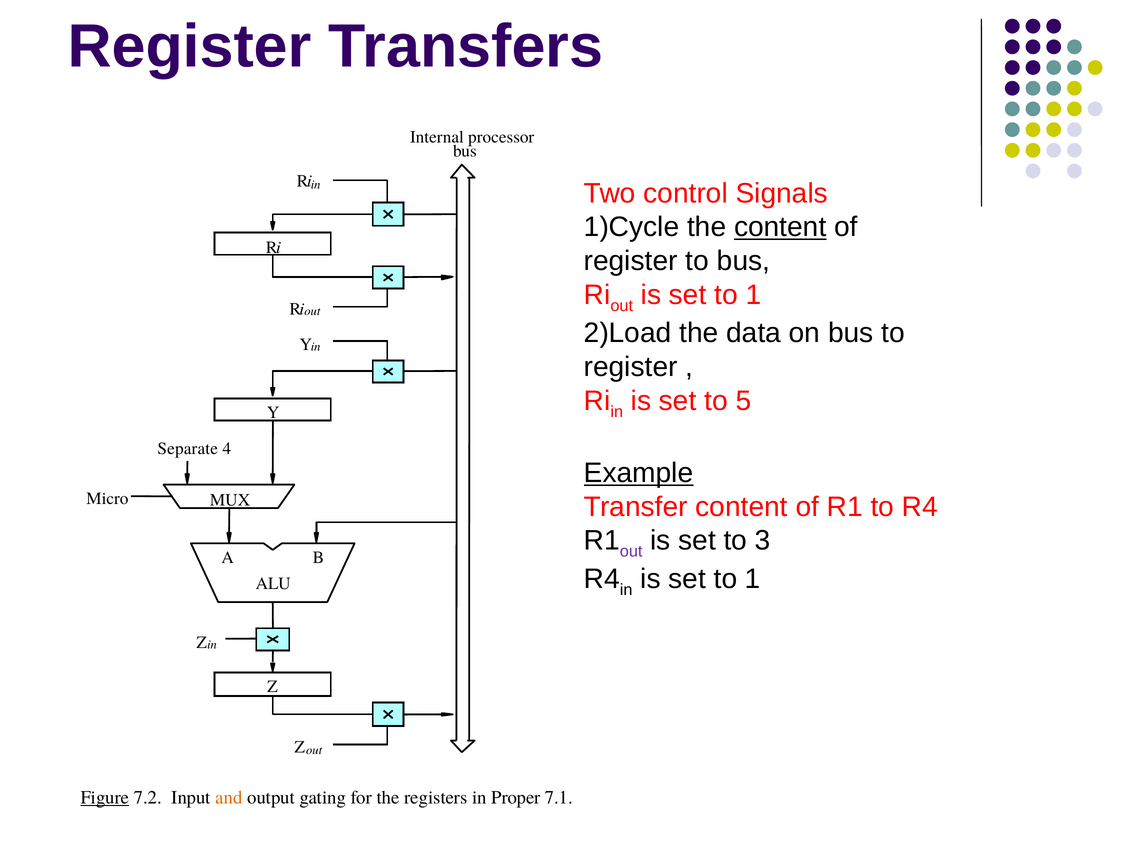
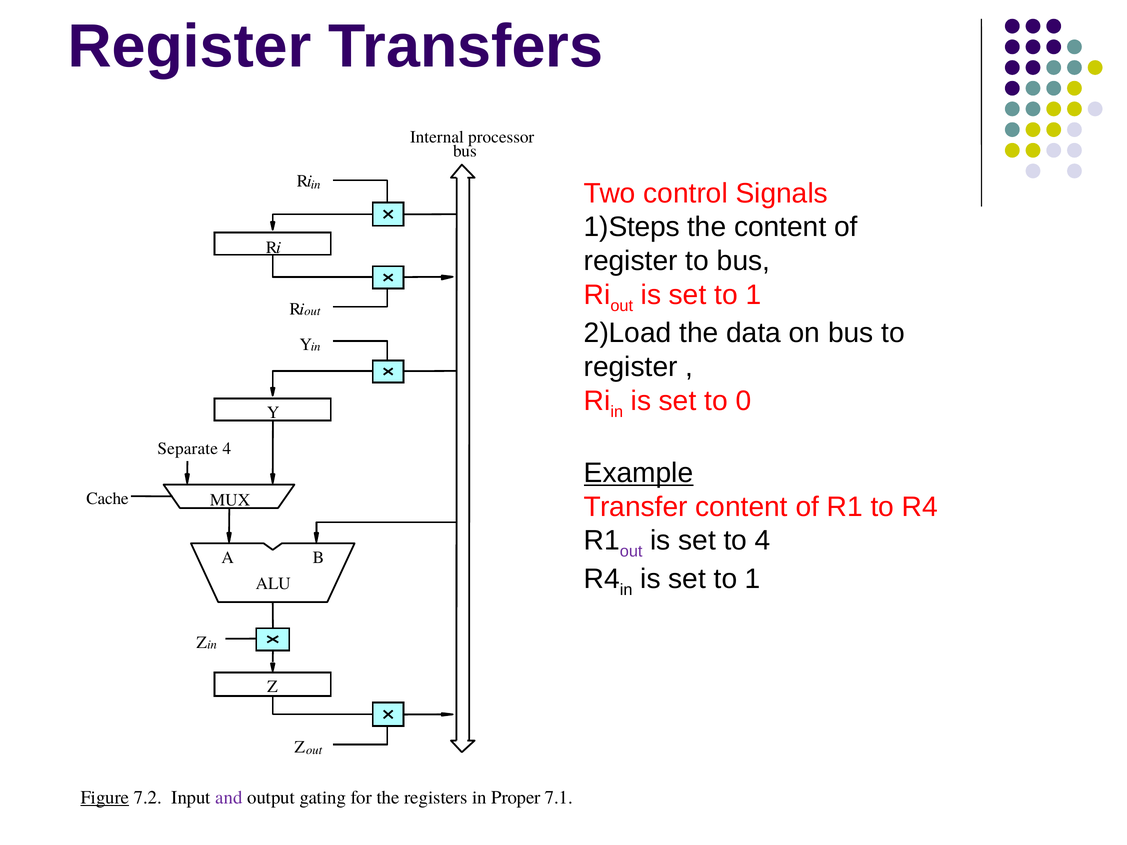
1)Cycle: 1)Cycle -> 1)Steps
content at (780, 227) underline: present -> none
5: 5 -> 0
Micro: Micro -> Cache
to 3: 3 -> 4
and colour: orange -> purple
